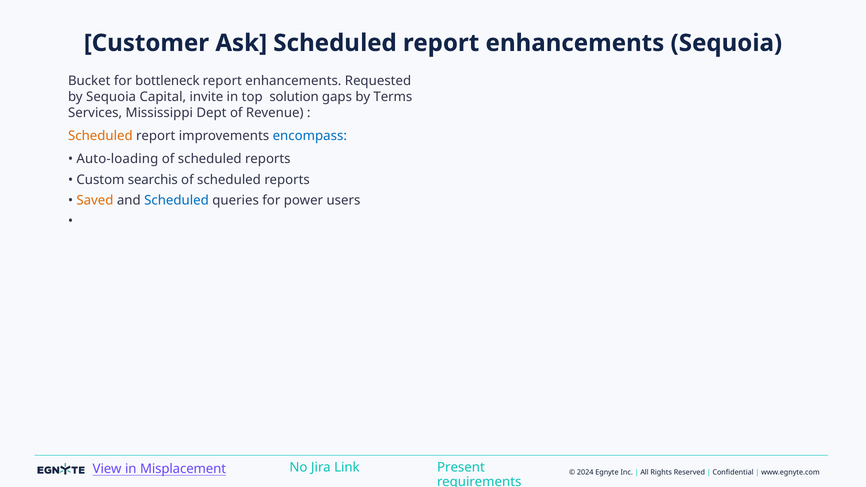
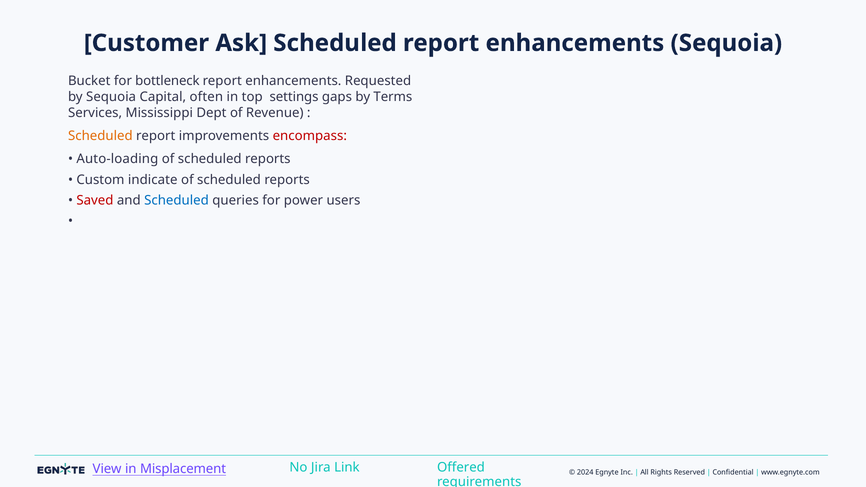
invite: invite -> often
solution: solution -> settings
encompass colour: blue -> red
searchis: searchis -> indicate
Saved colour: orange -> red
Present: Present -> Offered
